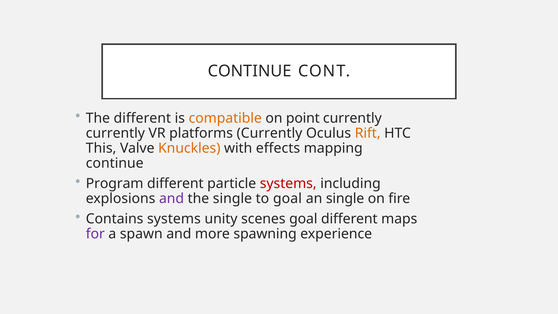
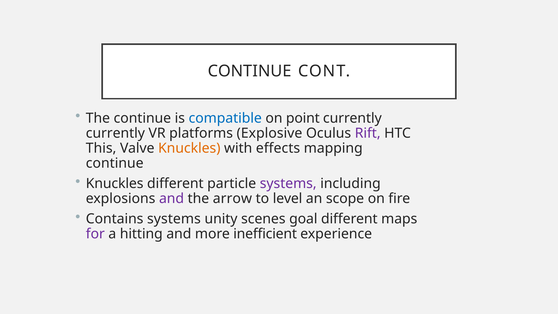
The different: different -> continue
compatible colour: orange -> blue
platforms Currently: Currently -> Explosive
Rift colour: orange -> purple
Program at (115, 184): Program -> Knuckles
systems at (288, 184) colour: red -> purple
the single: single -> arrow
to goal: goal -> level
an single: single -> scope
spawn: spawn -> hitting
spawning: spawning -> inefficient
